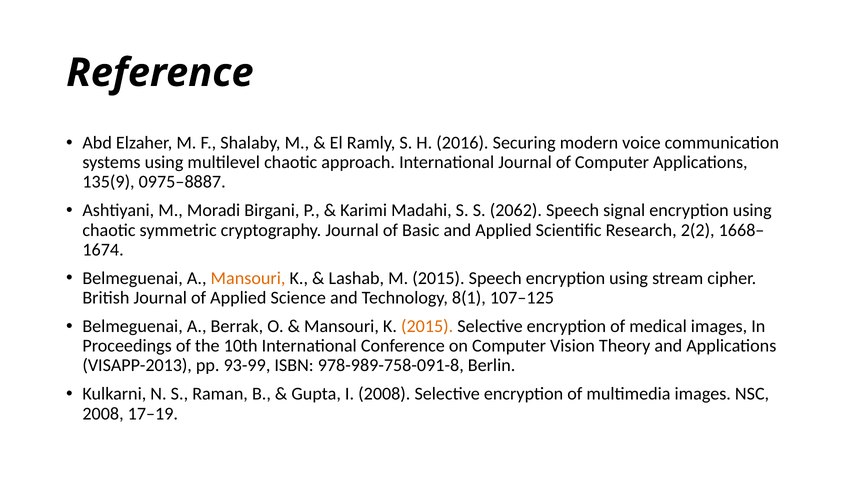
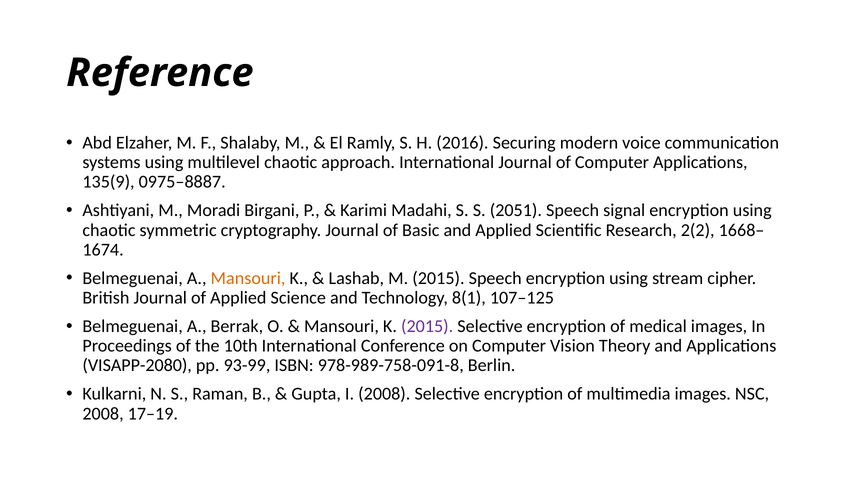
2062: 2062 -> 2051
2015 at (427, 326) colour: orange -> purple
VISAPP-2013: VISAPP-2013 -> VISAPP-2080
